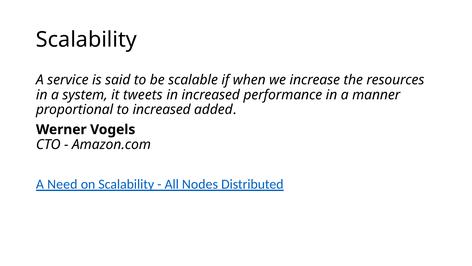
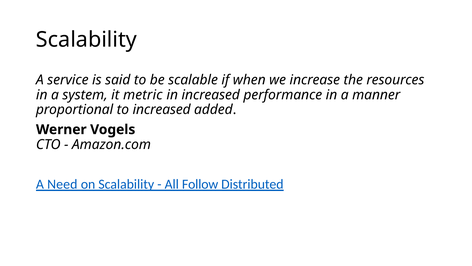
tweets: tweets -> metric
Nodes: Nodes -> Follow
